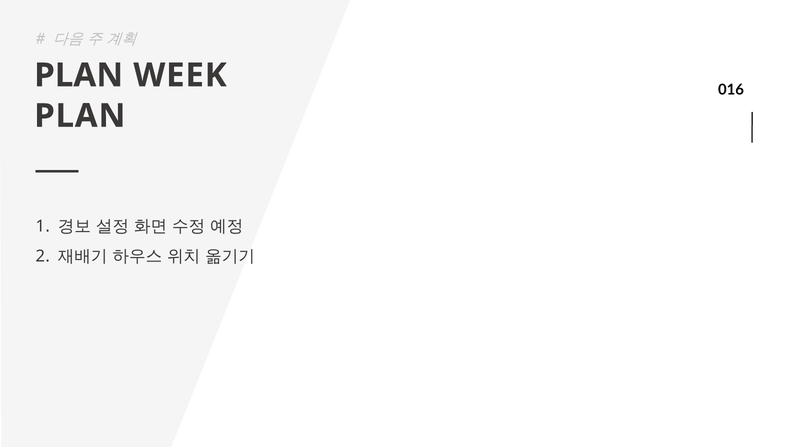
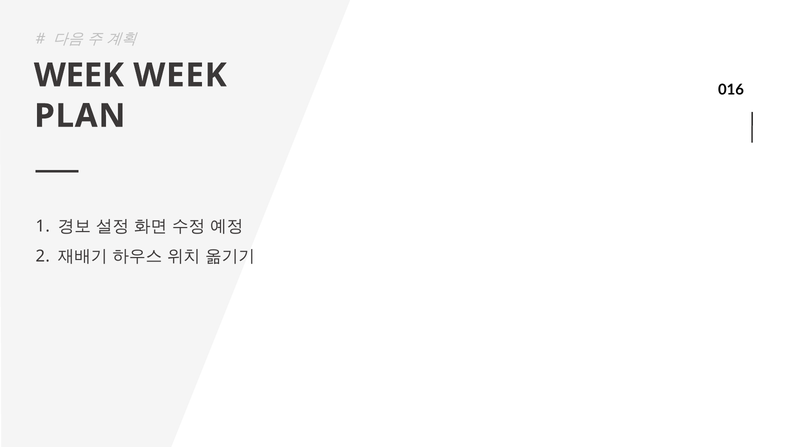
PLAN at (79, 75): PLAN -> WEEK
